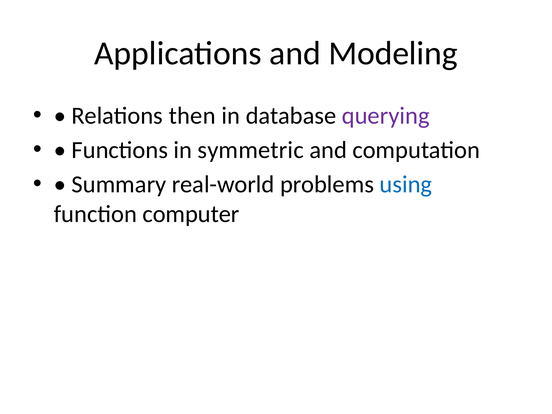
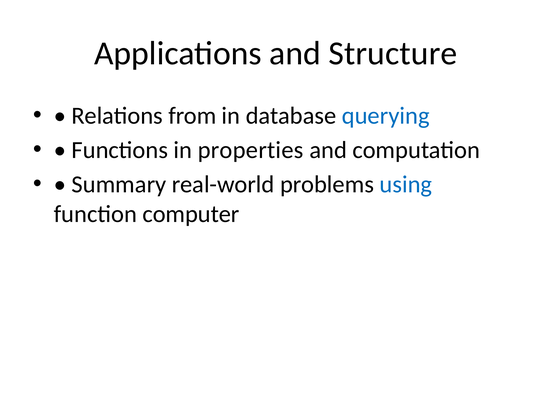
Modeling: Modeling -> Structure
then: then -> from
querying colour: purple -> blue
symmetric: symmetric -> properties
